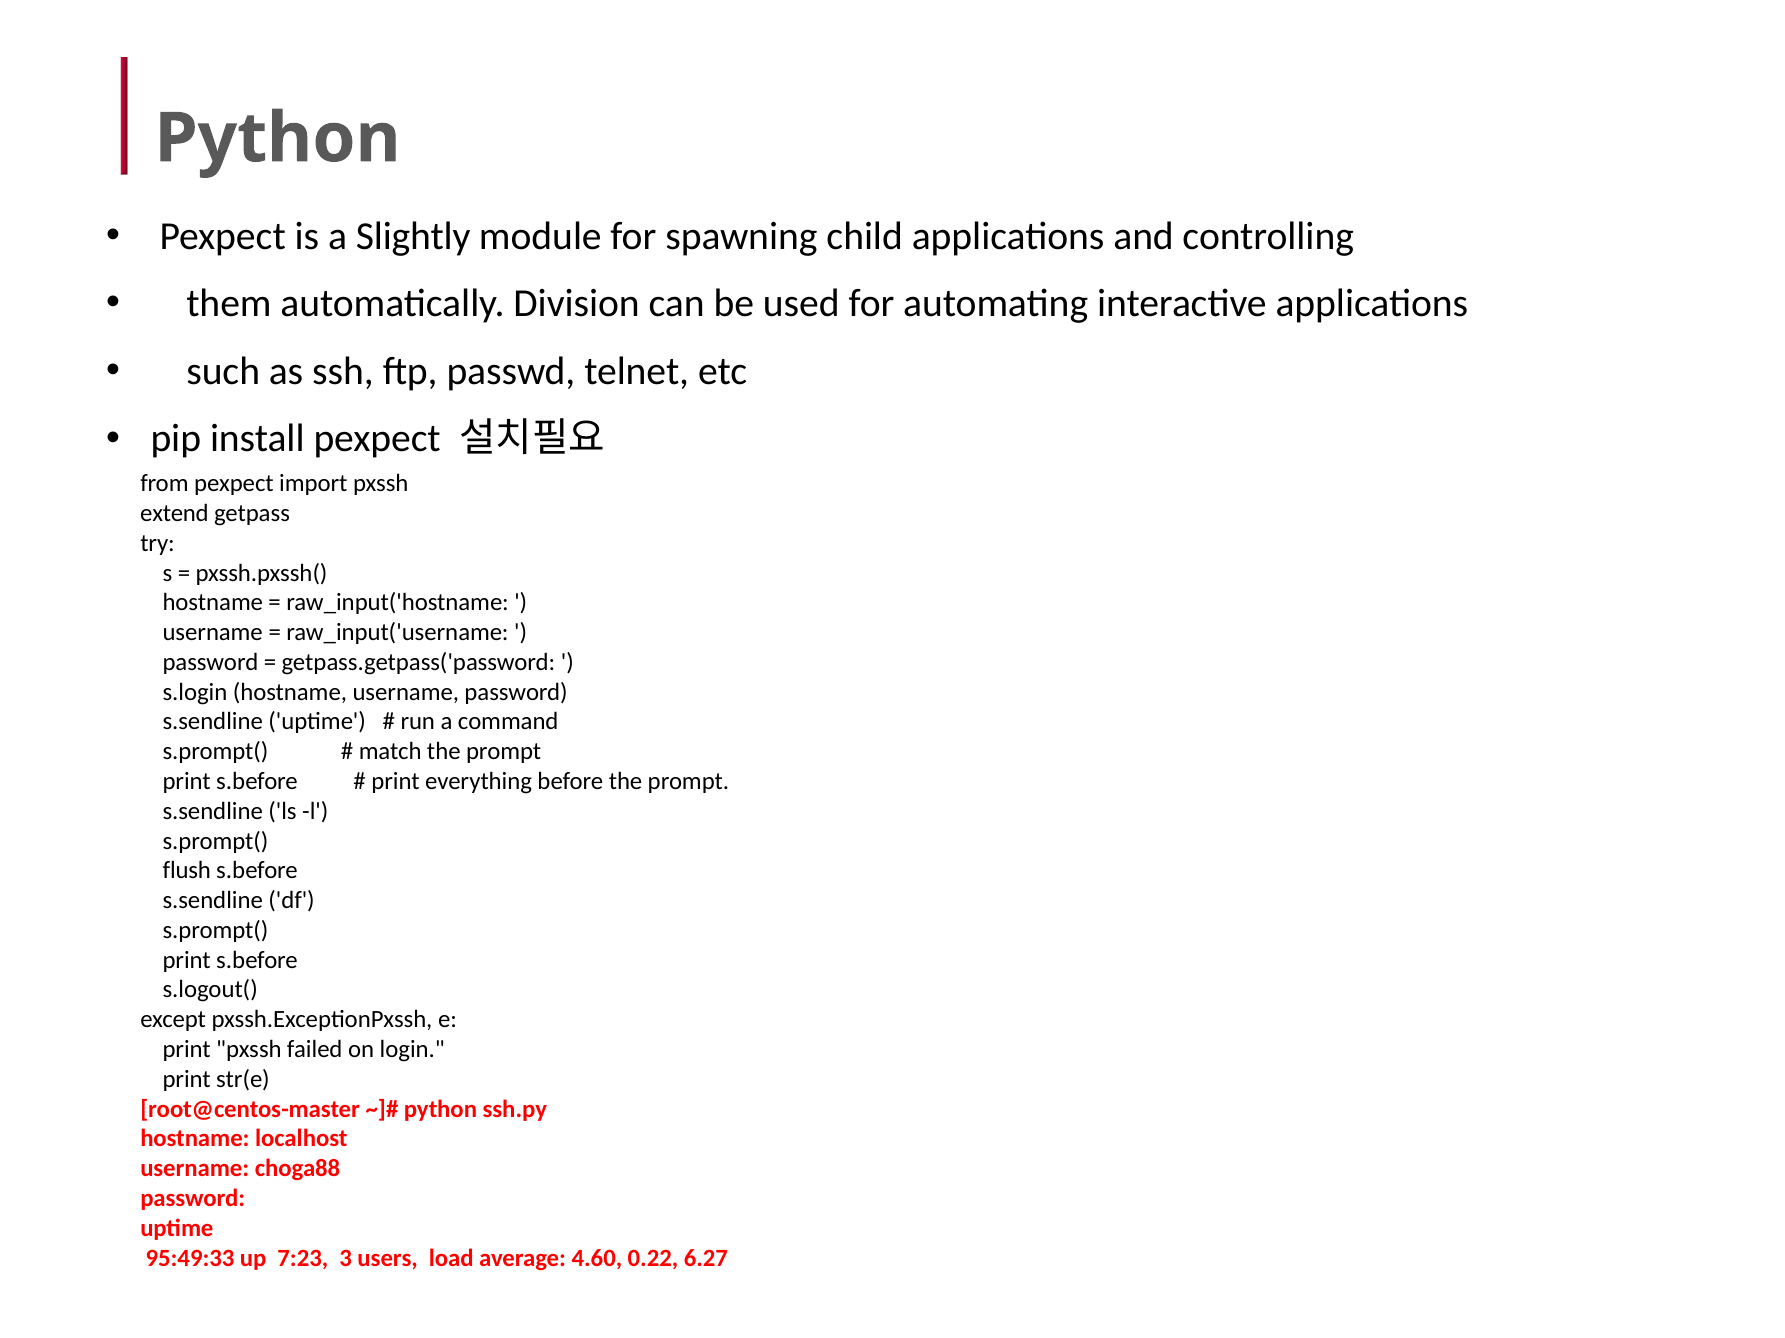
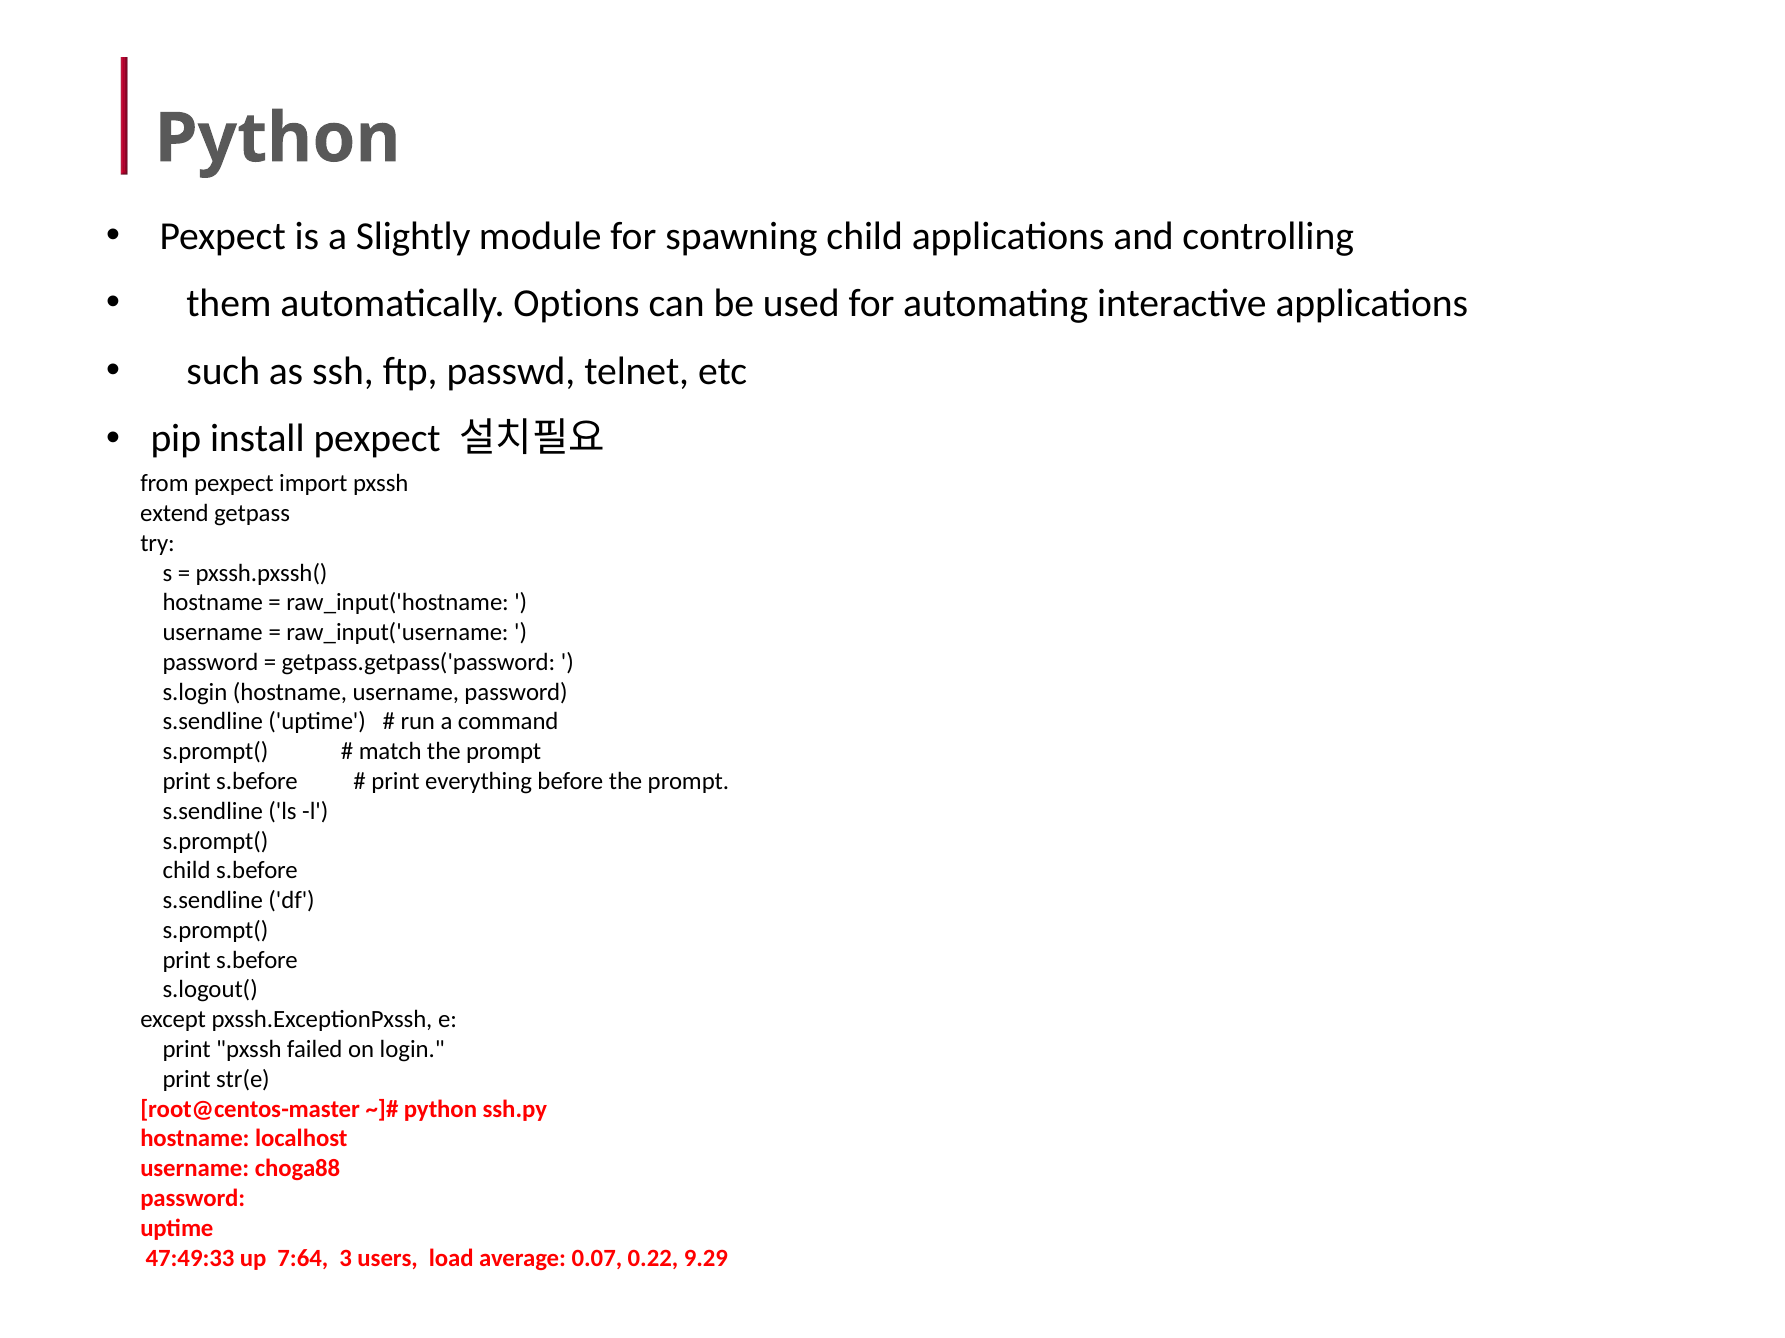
Division: Division -> Options
flush at (187, 871): flush -> child
95:49:33: 95:49:33 -> 47:49:33
7:23: 7:23 -> 7:64
4.60: 4.60 -> 0.07
6.27: 6.27 -> 9.29
